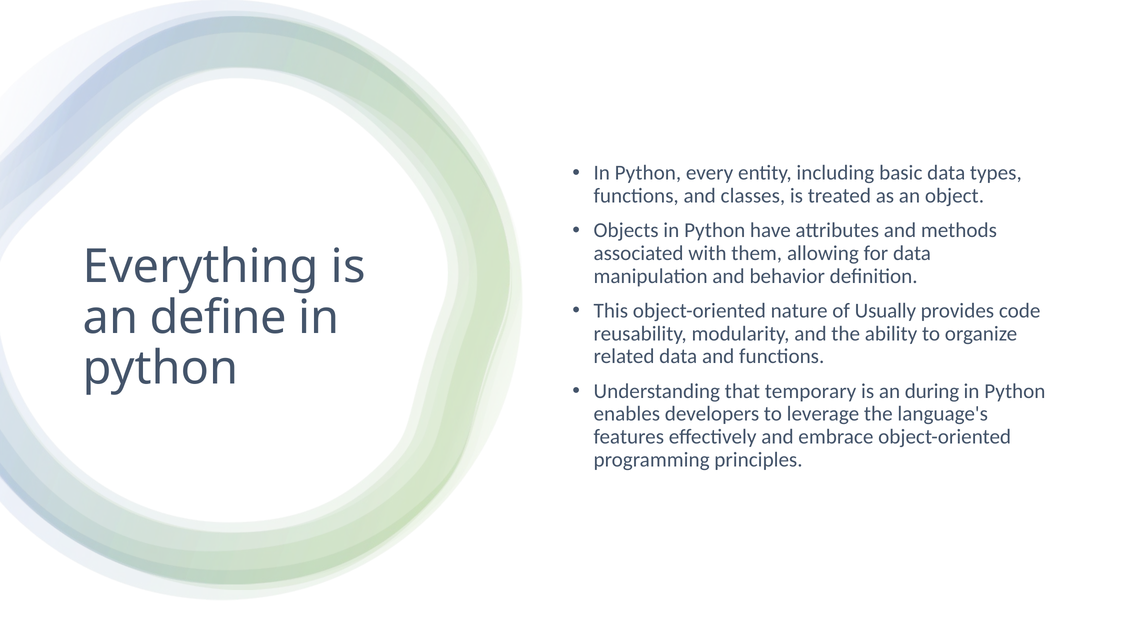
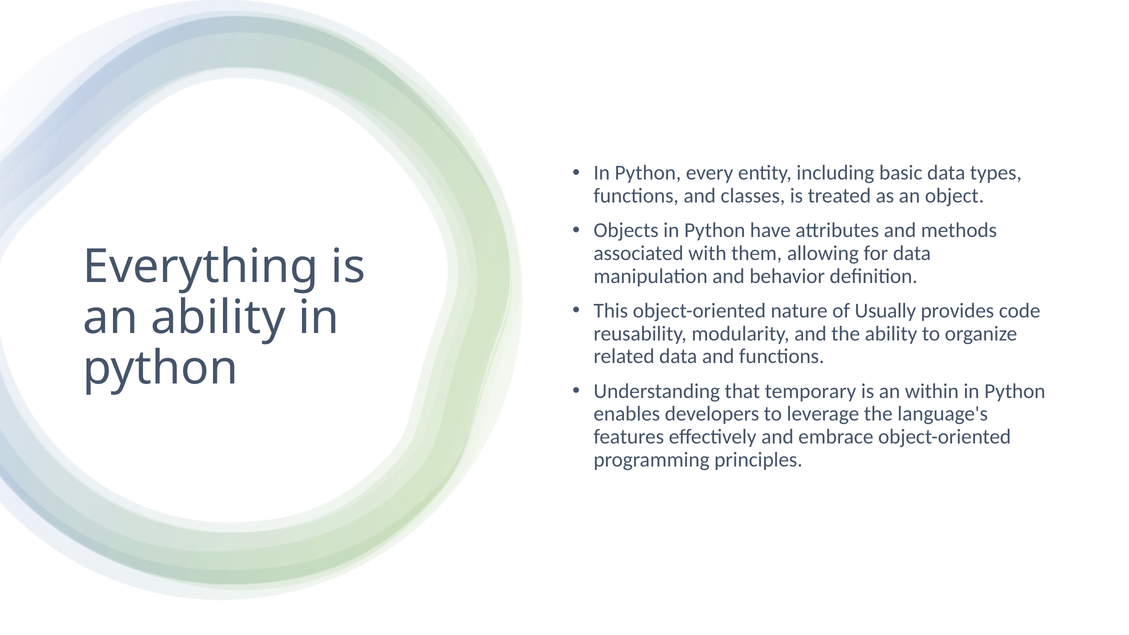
an define: define -> ability
during: during -> within
